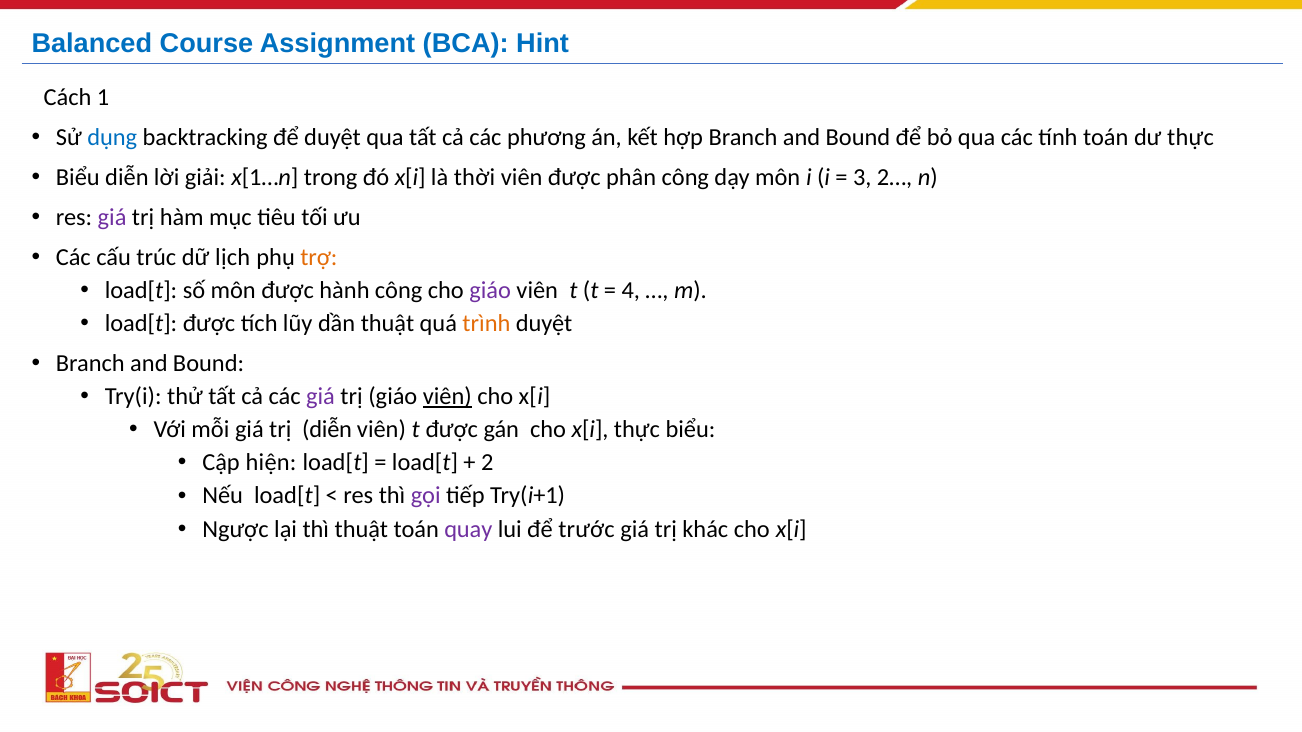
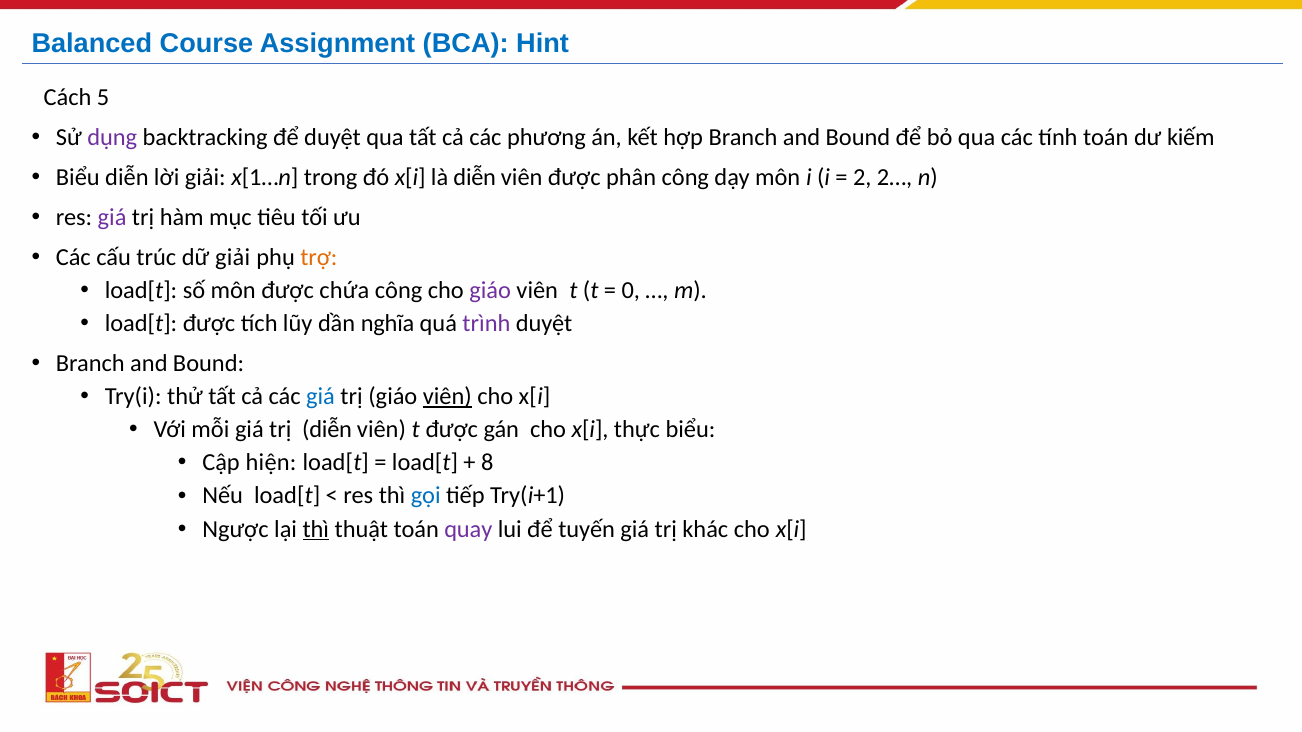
1: 1 -> 5
dụng colour: blue -> purple
dư thực: thực -> kiếm
là thời: thời -> diễn
3: 3 -> 2
dữ lịch: lịch -> giải
hành: hành -> chứa
4: 4 -> 0
dần thuật: thuật -> nghĩa
trình colour: orange -> purple
giá at (321, 397) colour: purple -> blue
2: 2 -> 8
gọi colour: purple -> blue
thì at (316, 529) underline: none -> present
trước: trước -> tuyến
